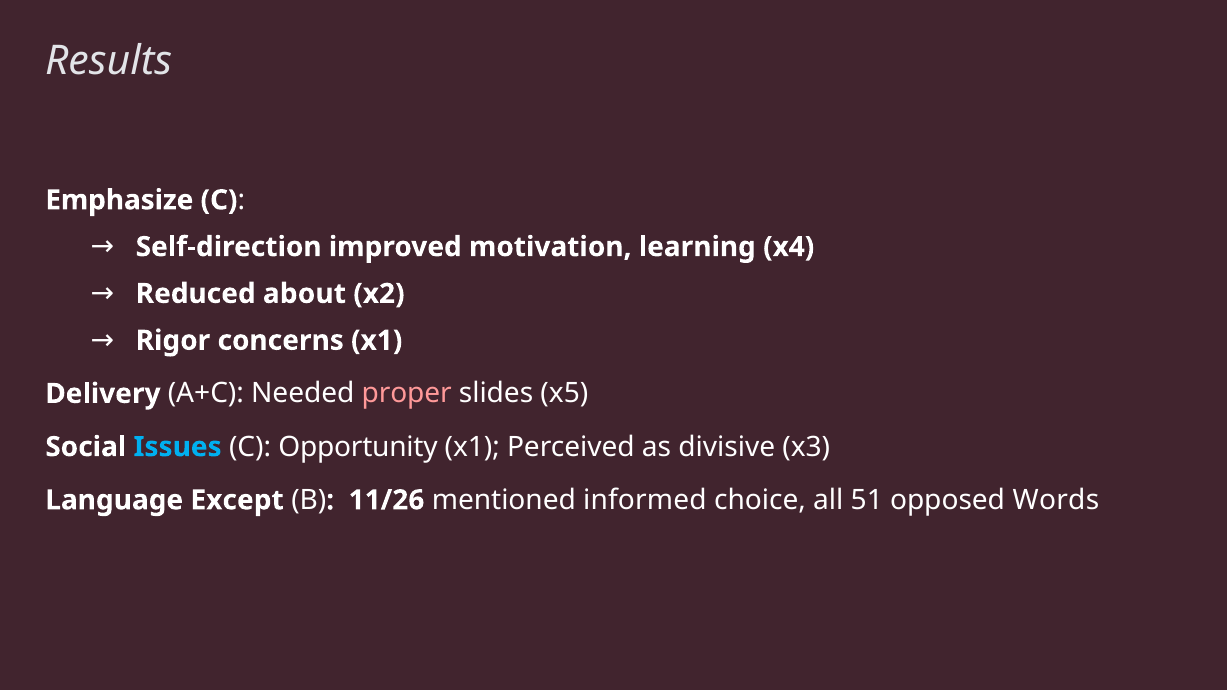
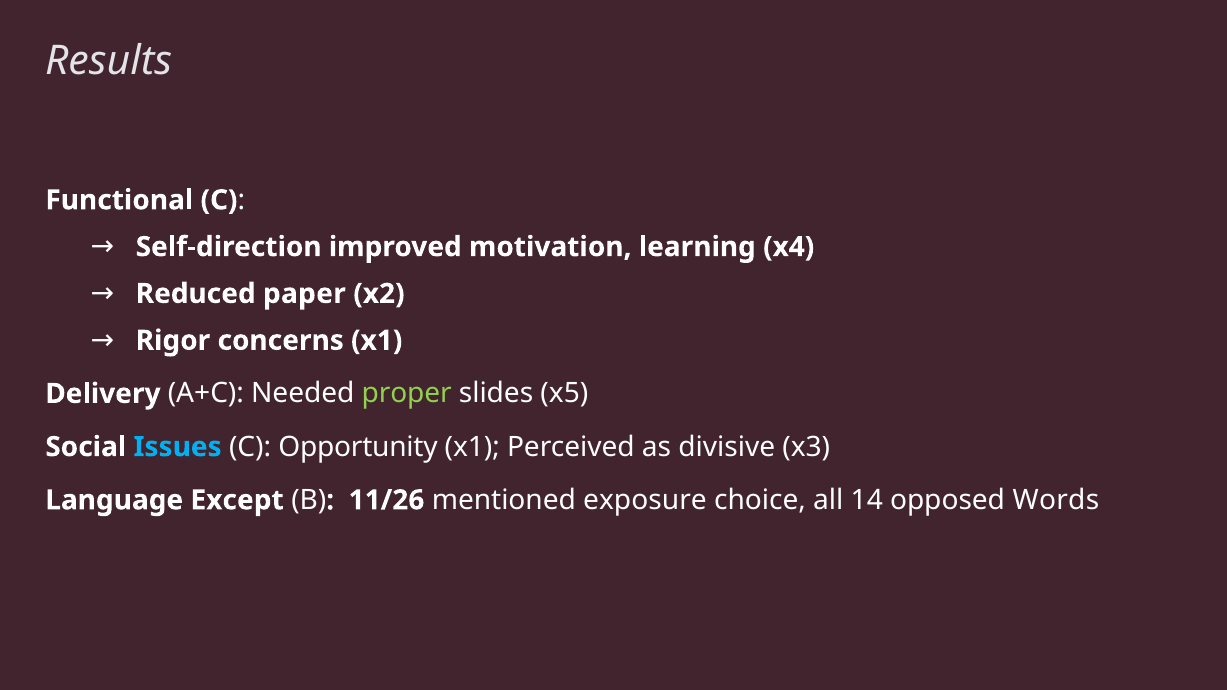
Emphasize: Emphasize -> Functional
about: about -> paper
proper colour: pink -> light green
informed: informed -> exposure
51: 51 -> 14
